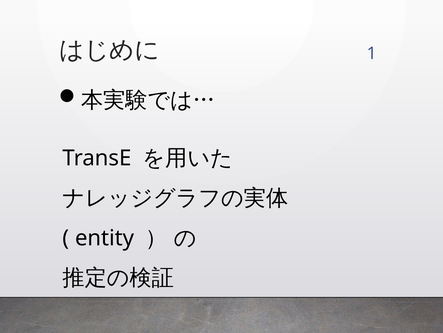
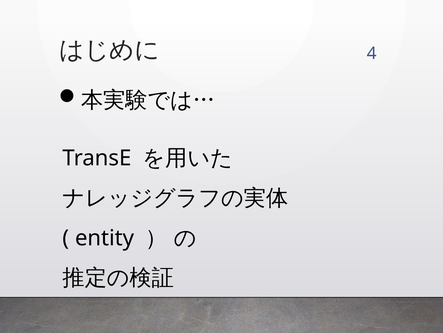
1: 1 -> 4
